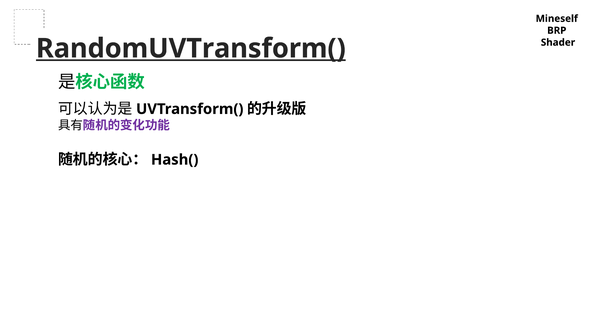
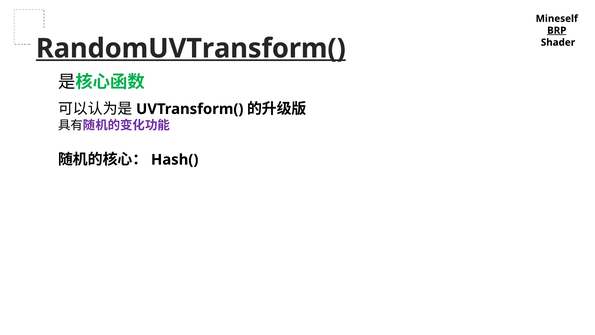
BRP underline: none -> present
